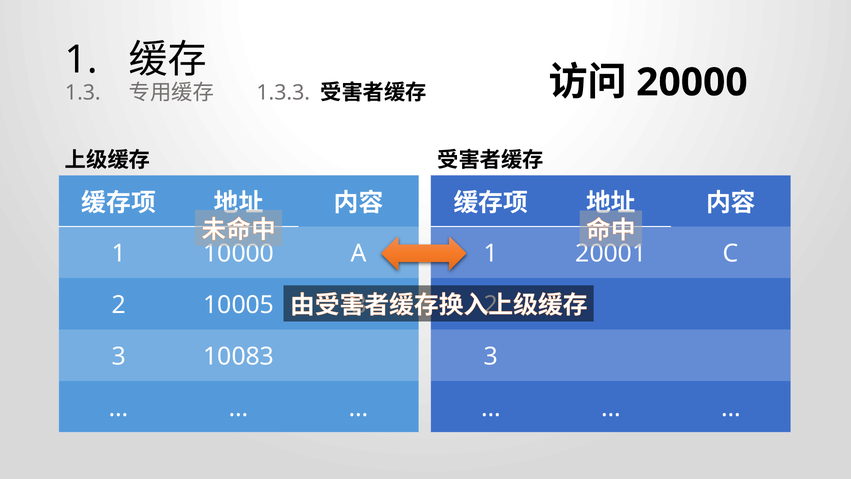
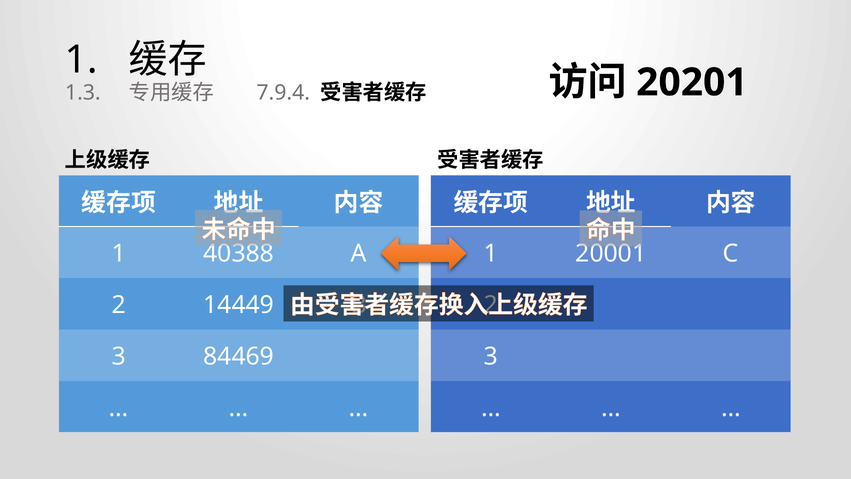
20000: 20000 -> 20201
1.3.3: 1.3.3 -> 7.9.4
10000: 10000 -> 40388
10005: 10005 -> 14449
10083: 10083 -> 84469
